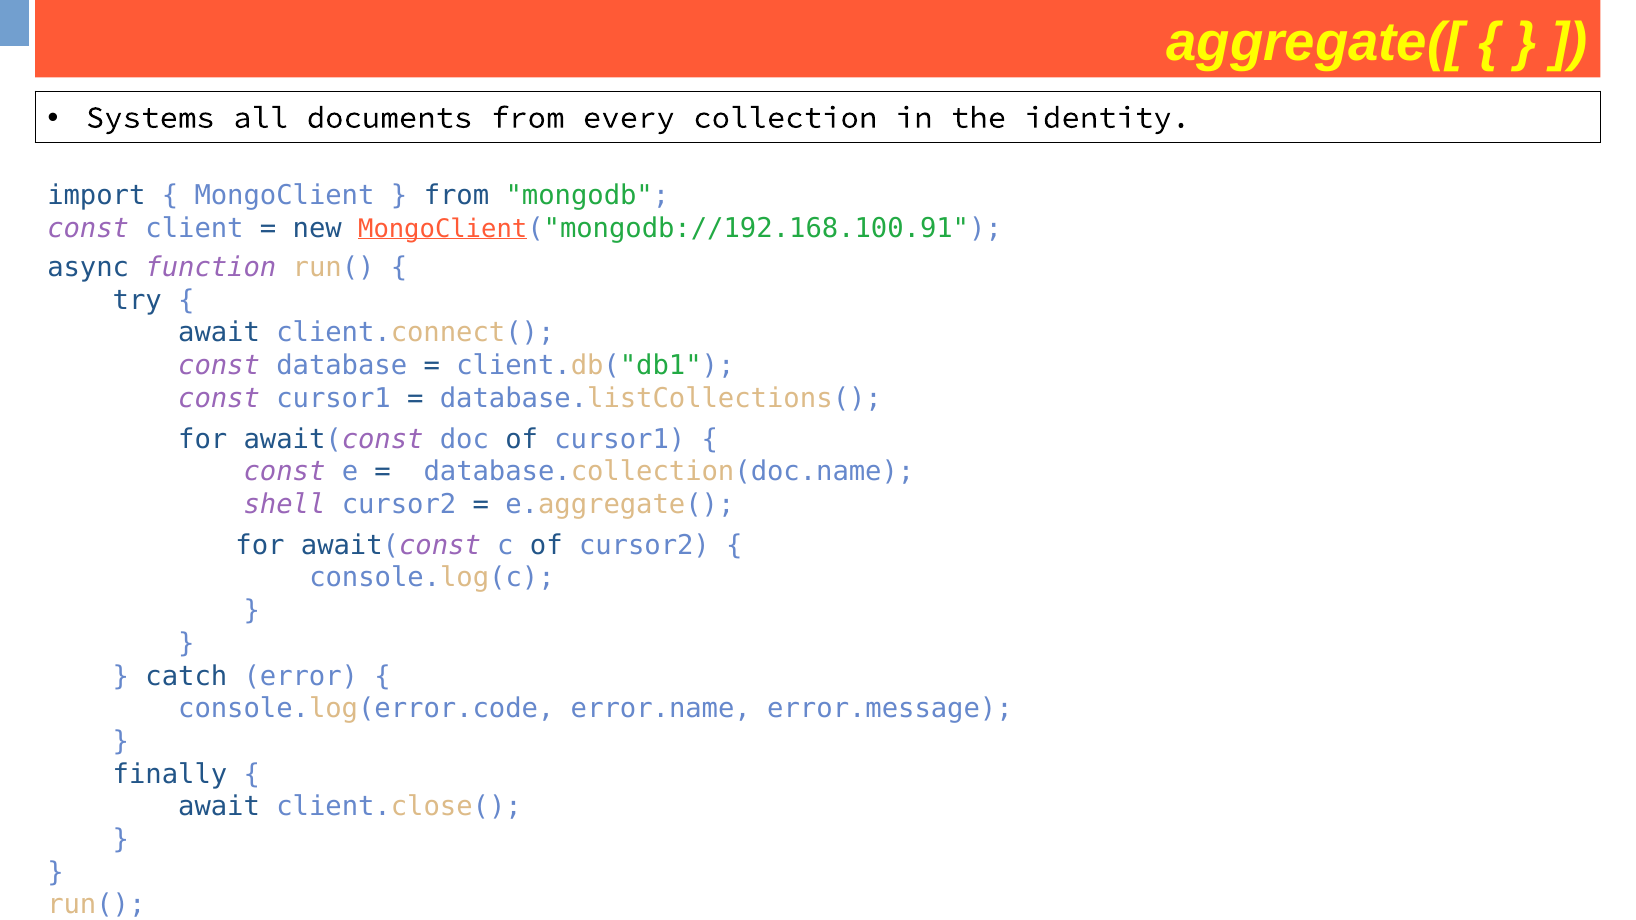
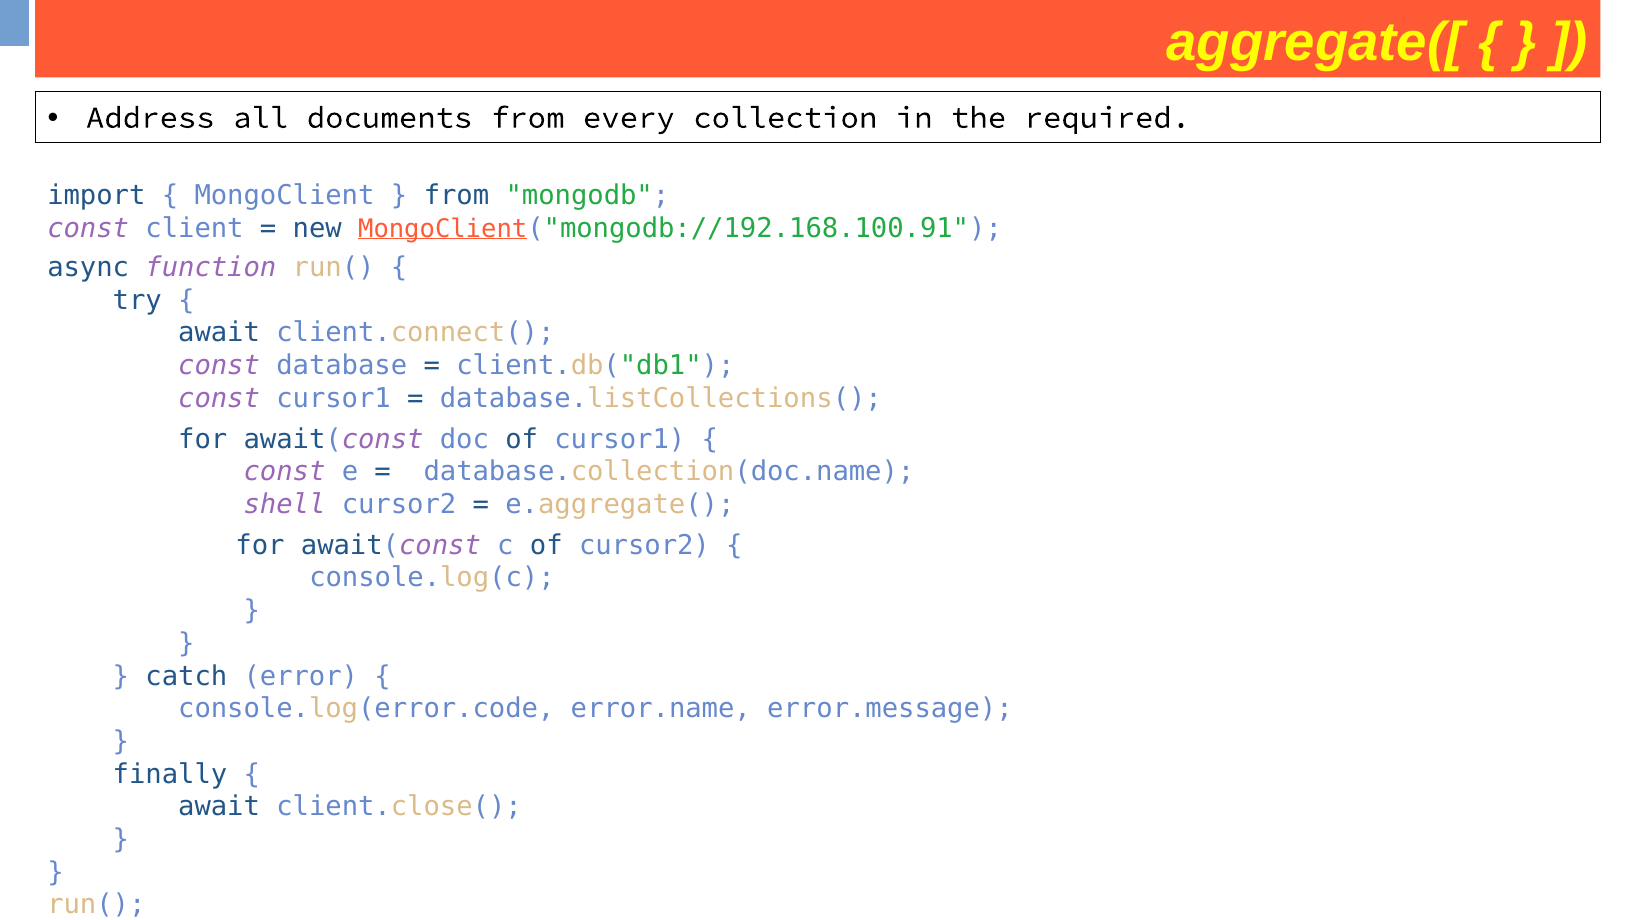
Systems: Systems -> Address
identity: identity -> required
